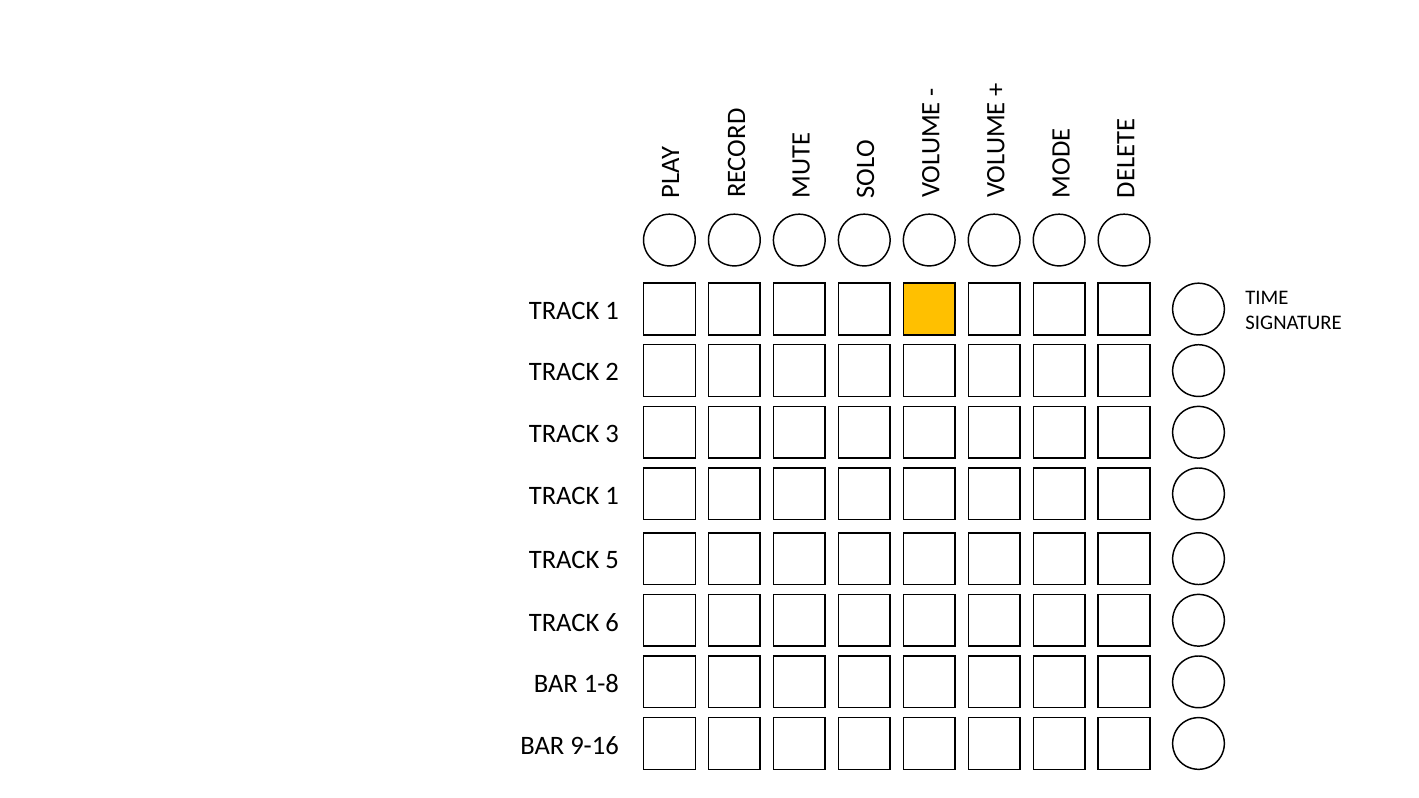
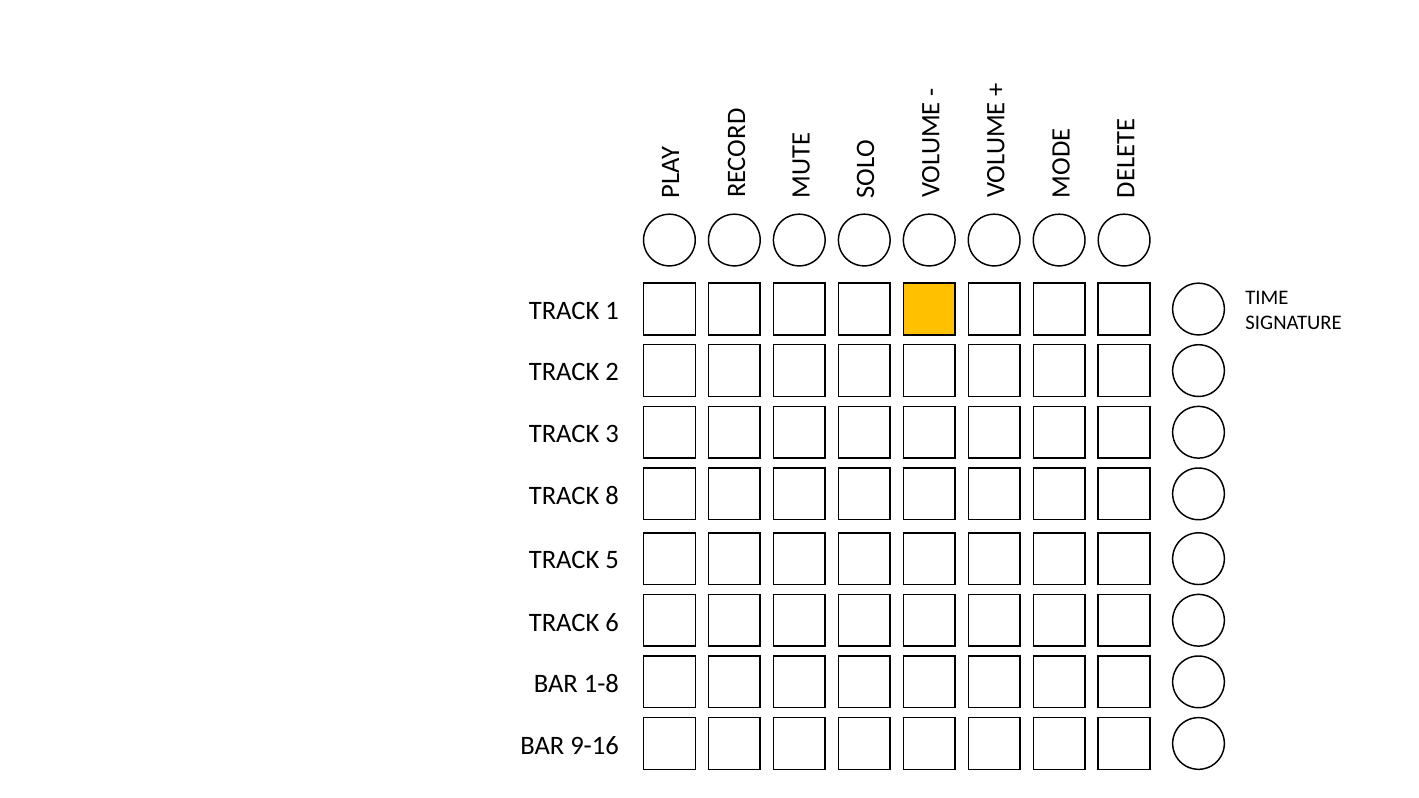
1 at (612, 496): 1 -> 8
